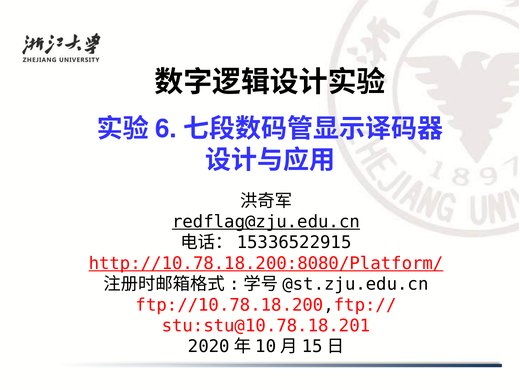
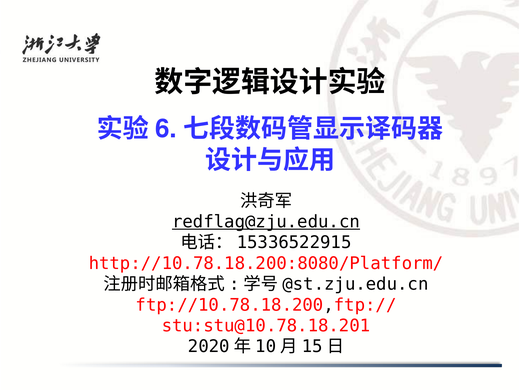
http://10.78.18.200:8080/Platform/ underline: present -> none
